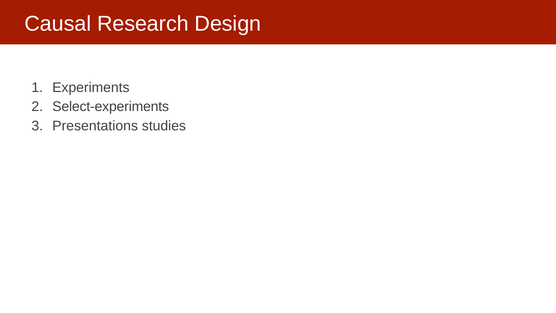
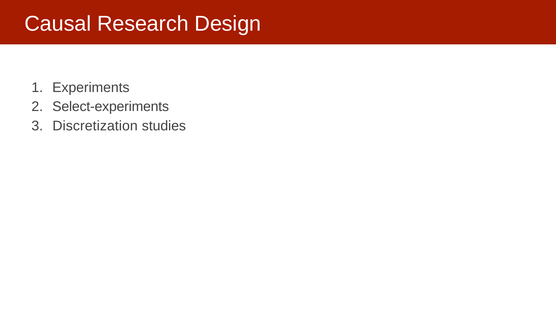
Presentations: Presentations -> Discretization
